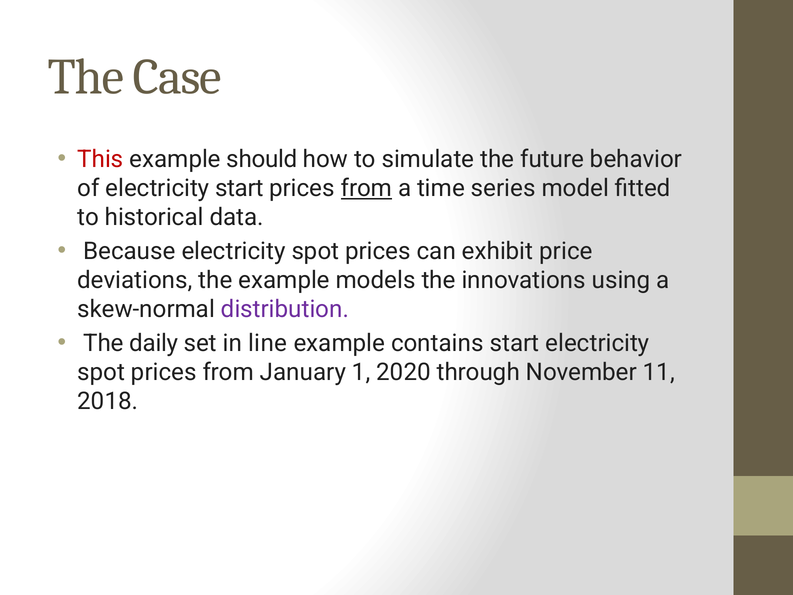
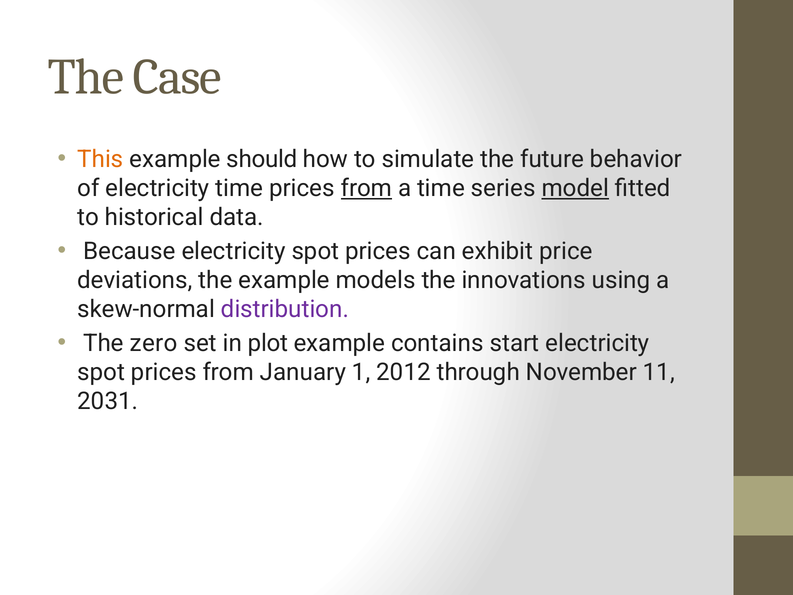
This colour: red -> orange
electricity start: start -> time
model underline: none -> present
daily: daily -> zero
line: line -> plot
2020: 2020 -> 2012
2018: 2018 -> 2031
